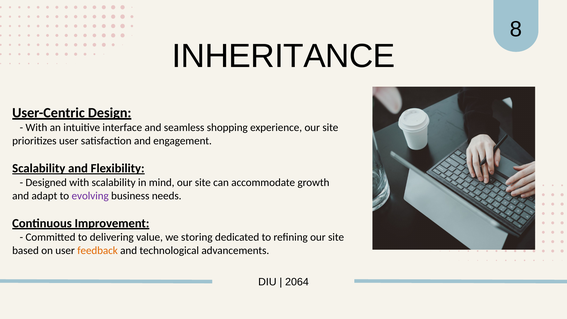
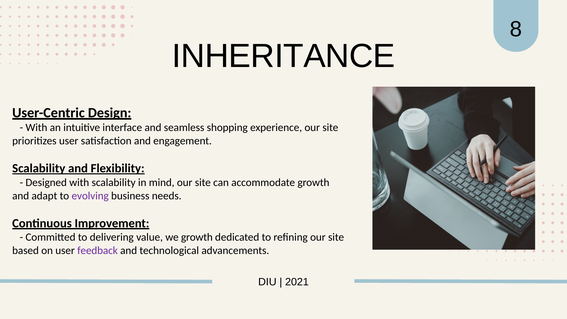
we storing: storing -> growth
feedback colour: orange -> purple
2064: 2064 -> 2021
